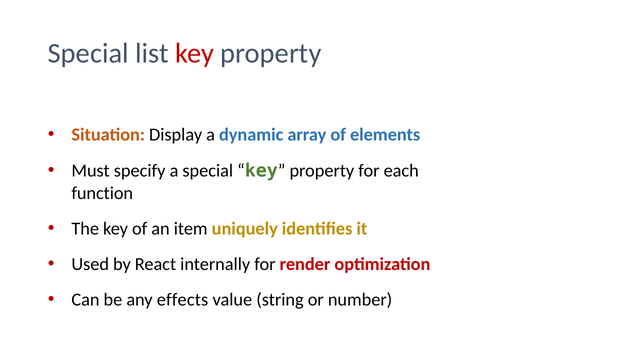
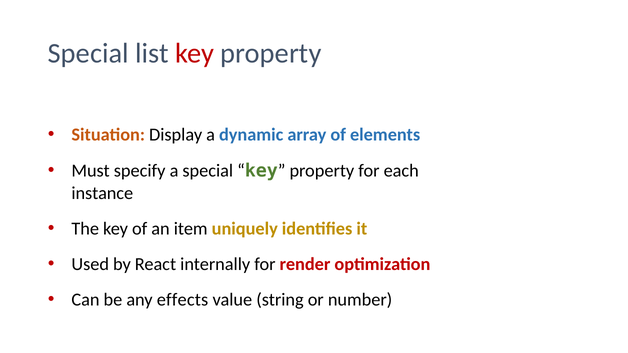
function: function -> instance
